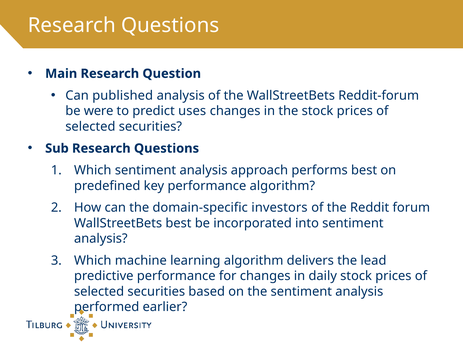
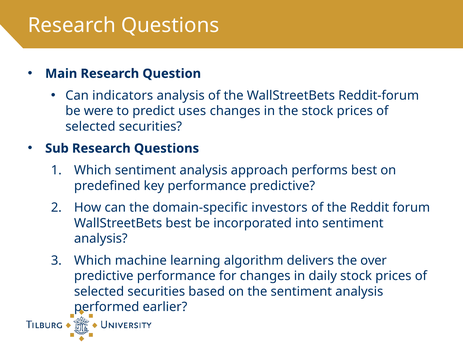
published: published -> indicators
performance algorithm: algorithm -> predictive
lead: lead -> over
